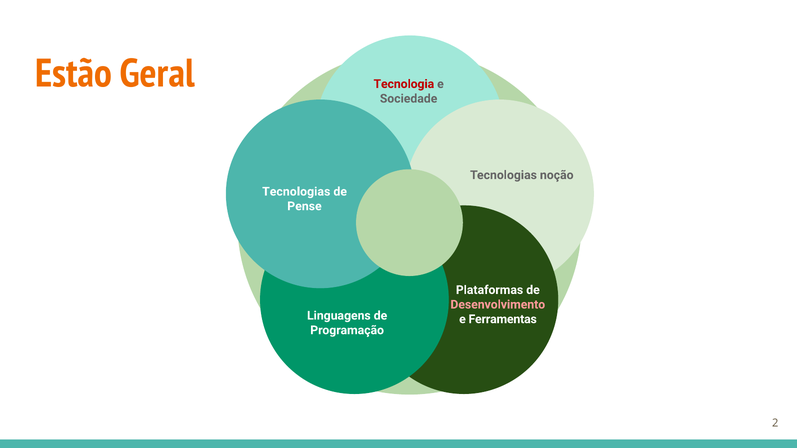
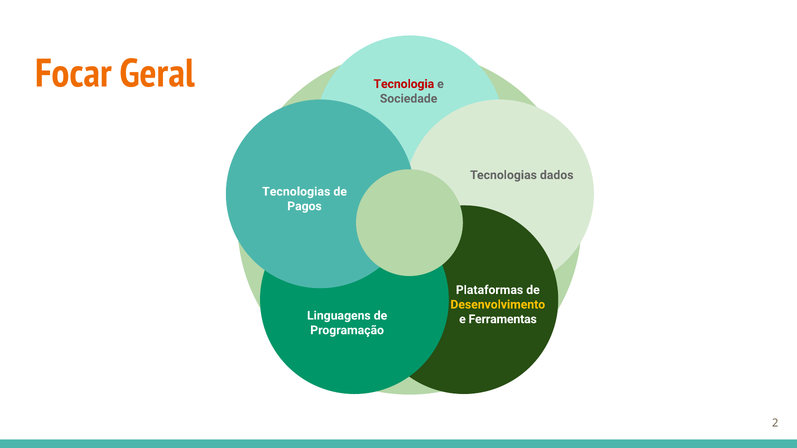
Estão: Estão -> Focar
noção: noção -> dados
Pense: Pense -> Pagos
Desenvolvimento colour: pink -> yellow
